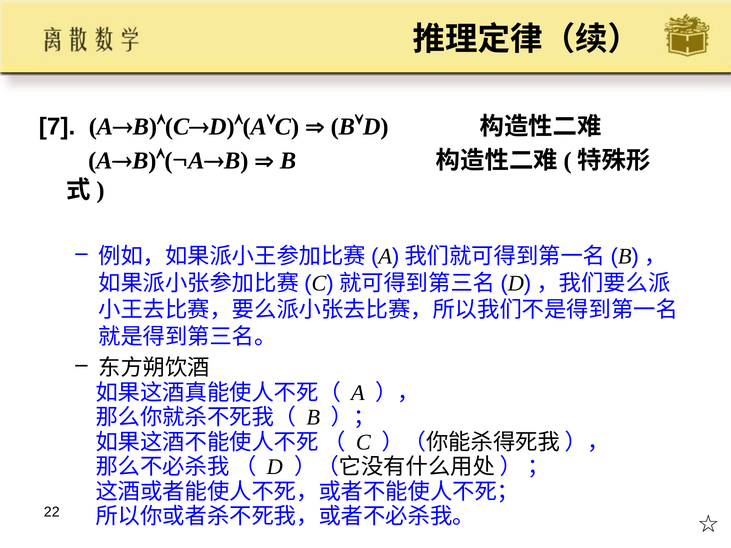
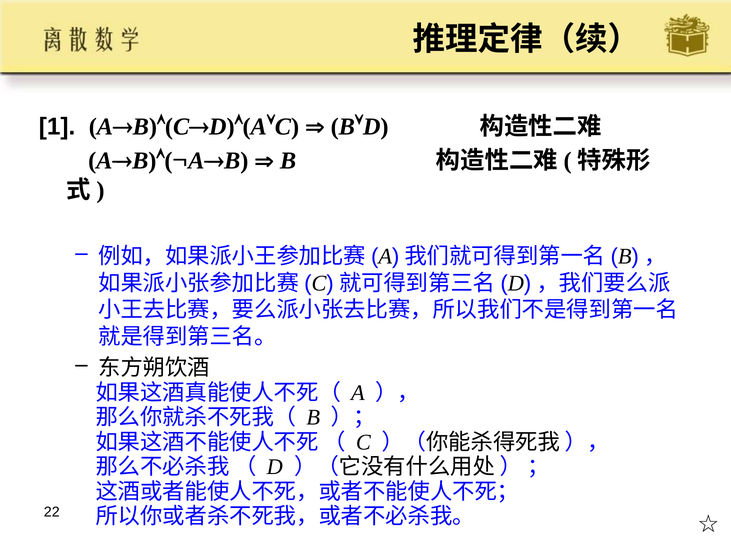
7: 7 -> 1
